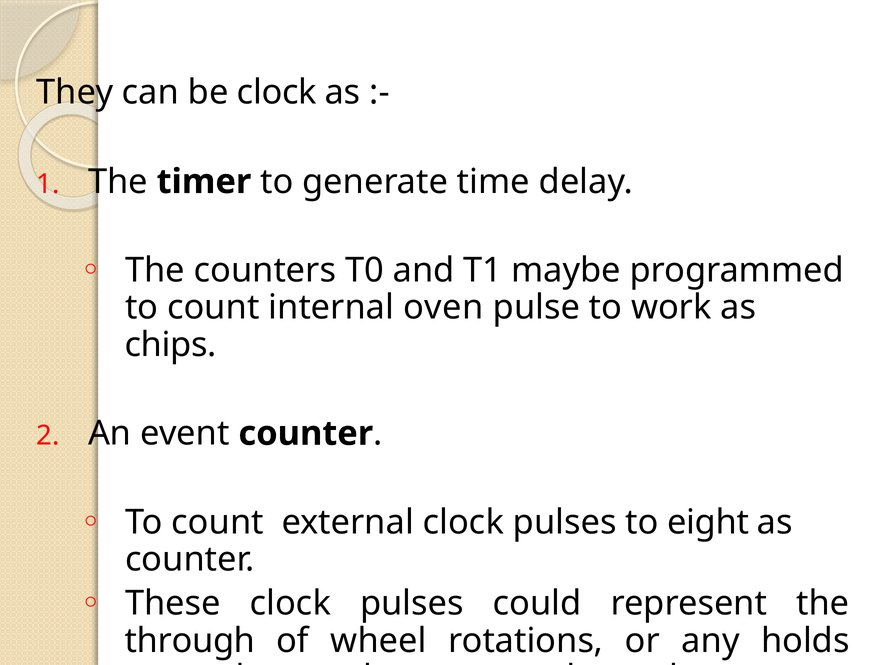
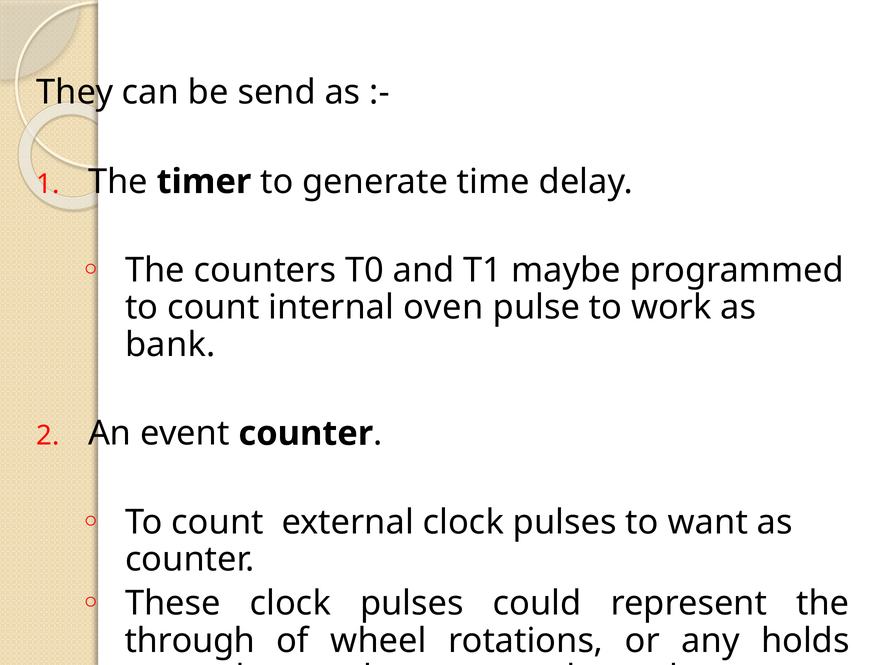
be clock: clock -> send
chips: chips -> bank
eight: eight -> want
